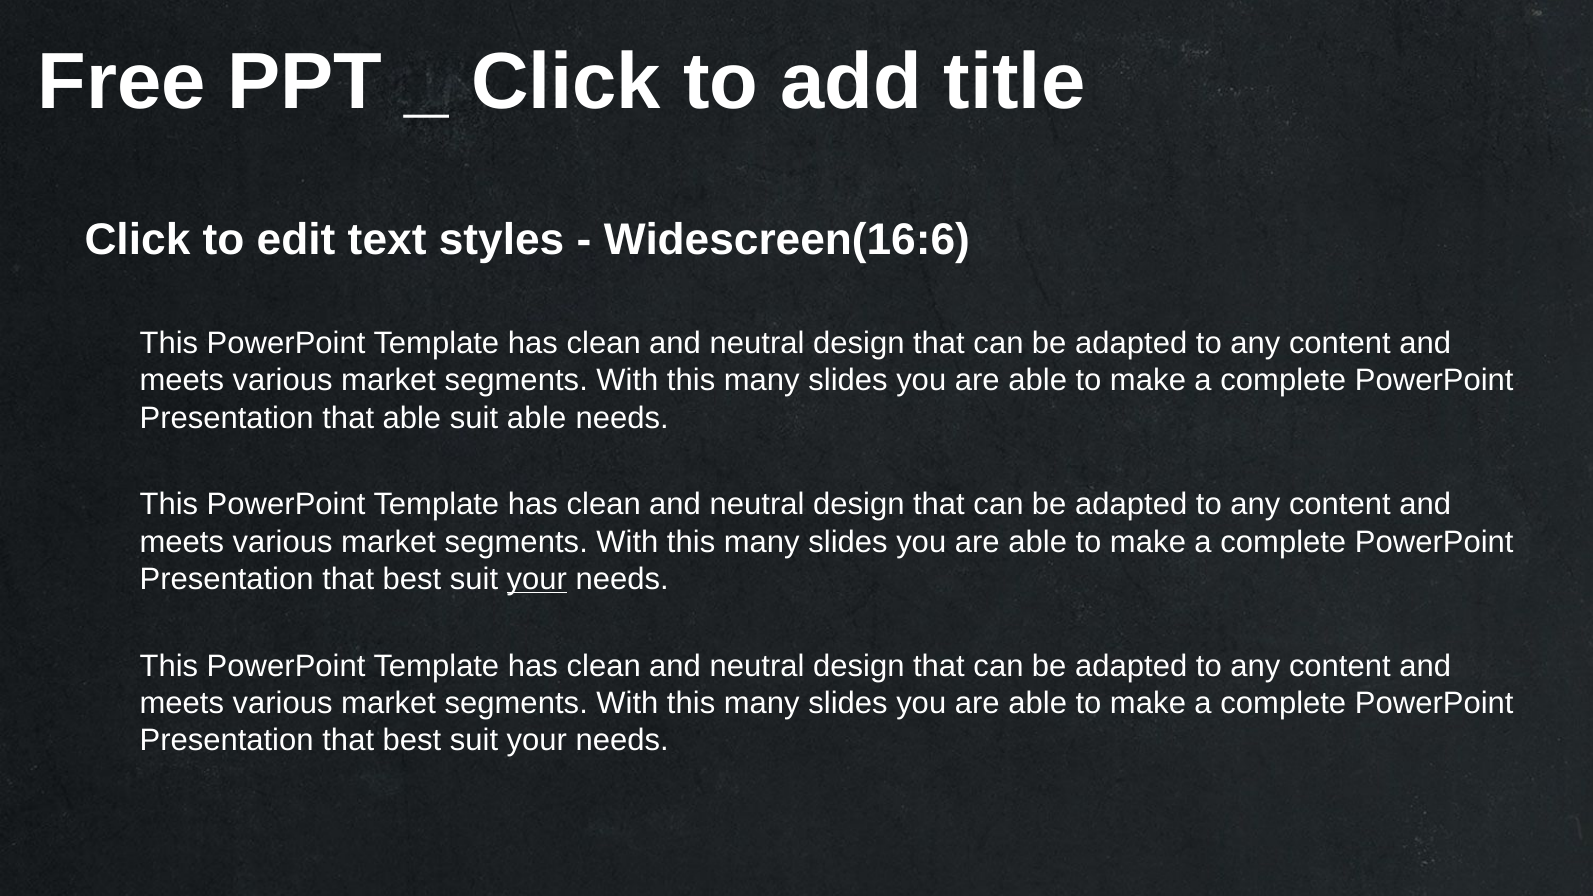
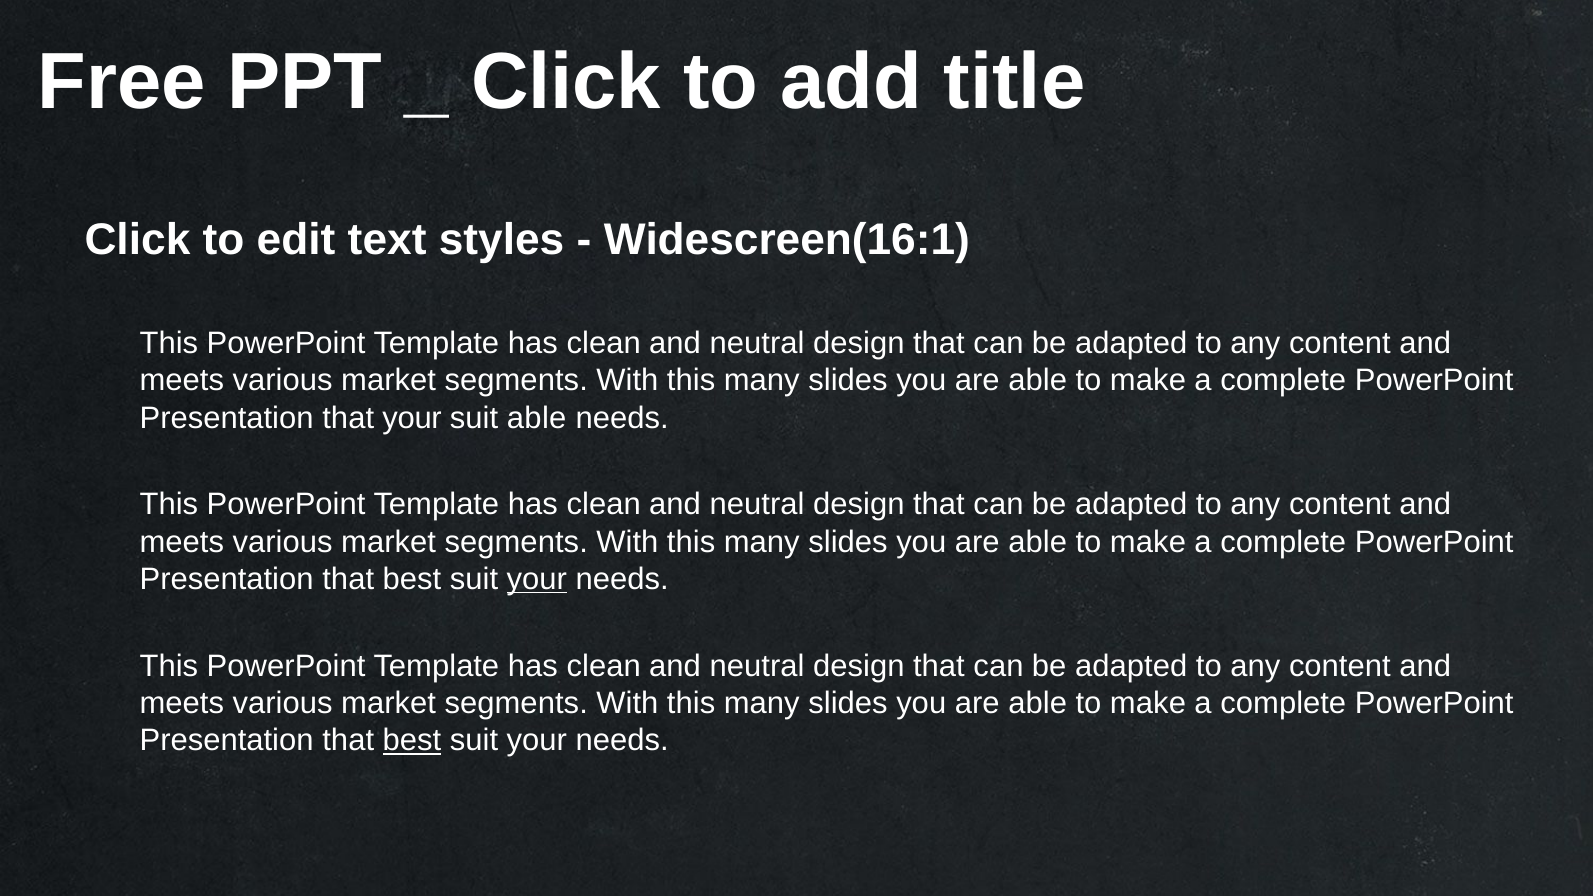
Widescreen(16:6: Widescreen(16:6 -> Widescreen(16:1
that able: able -> your
best at (412, 740) underline: none -> present
